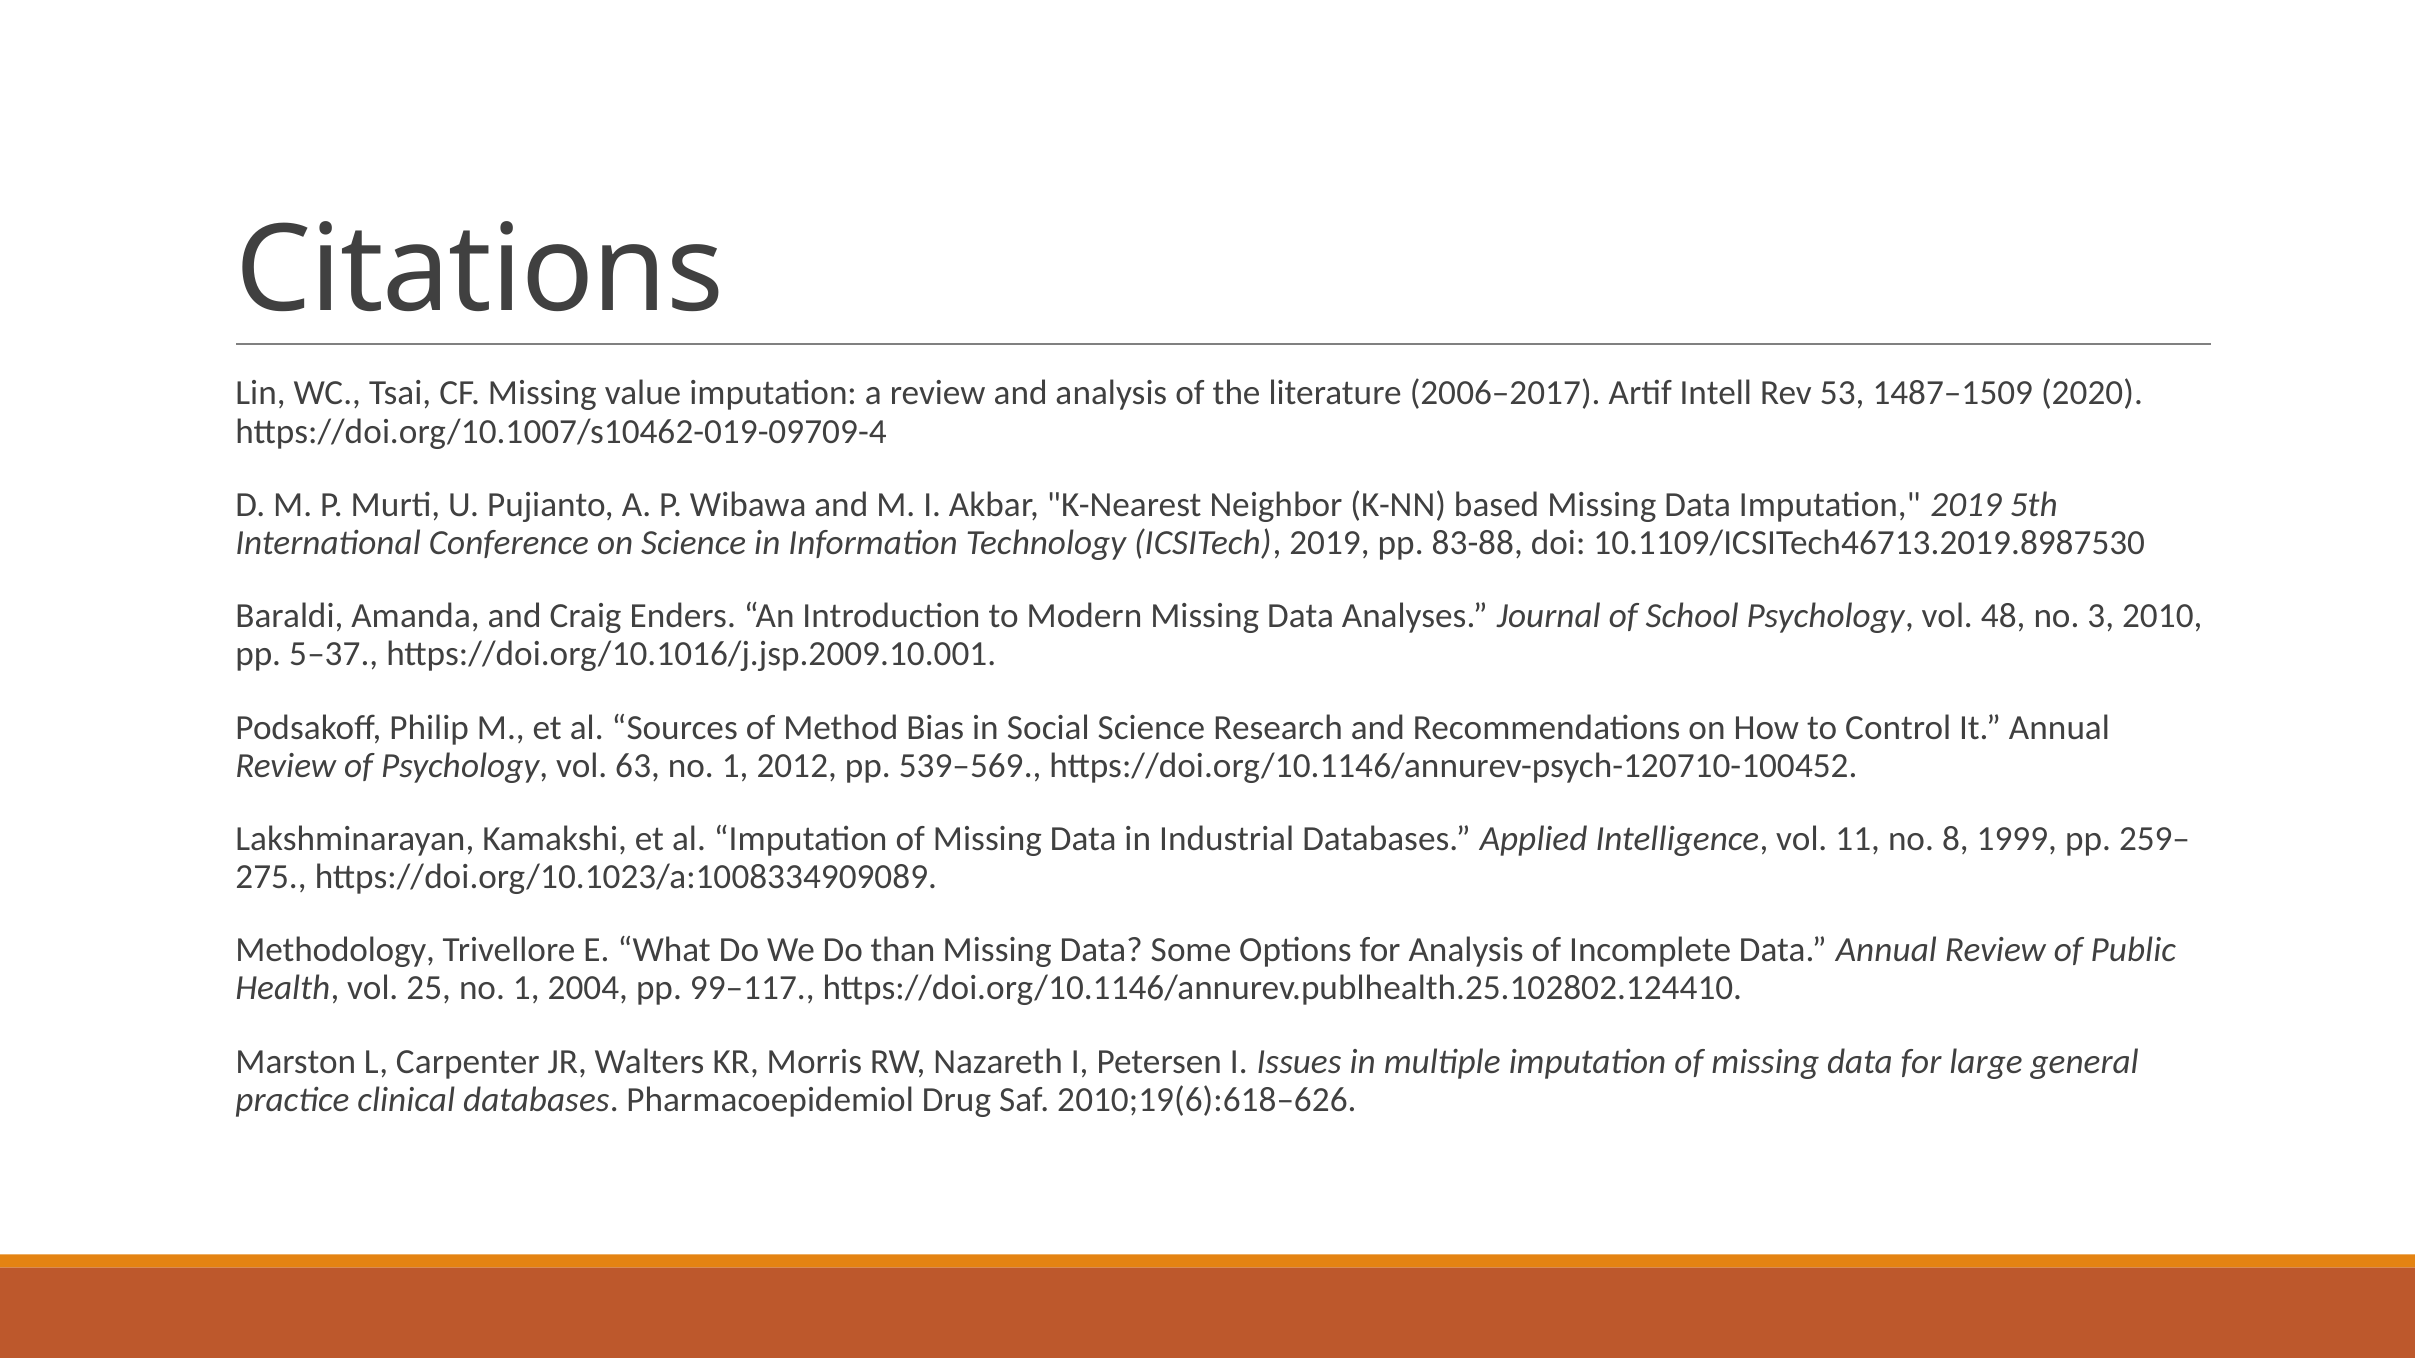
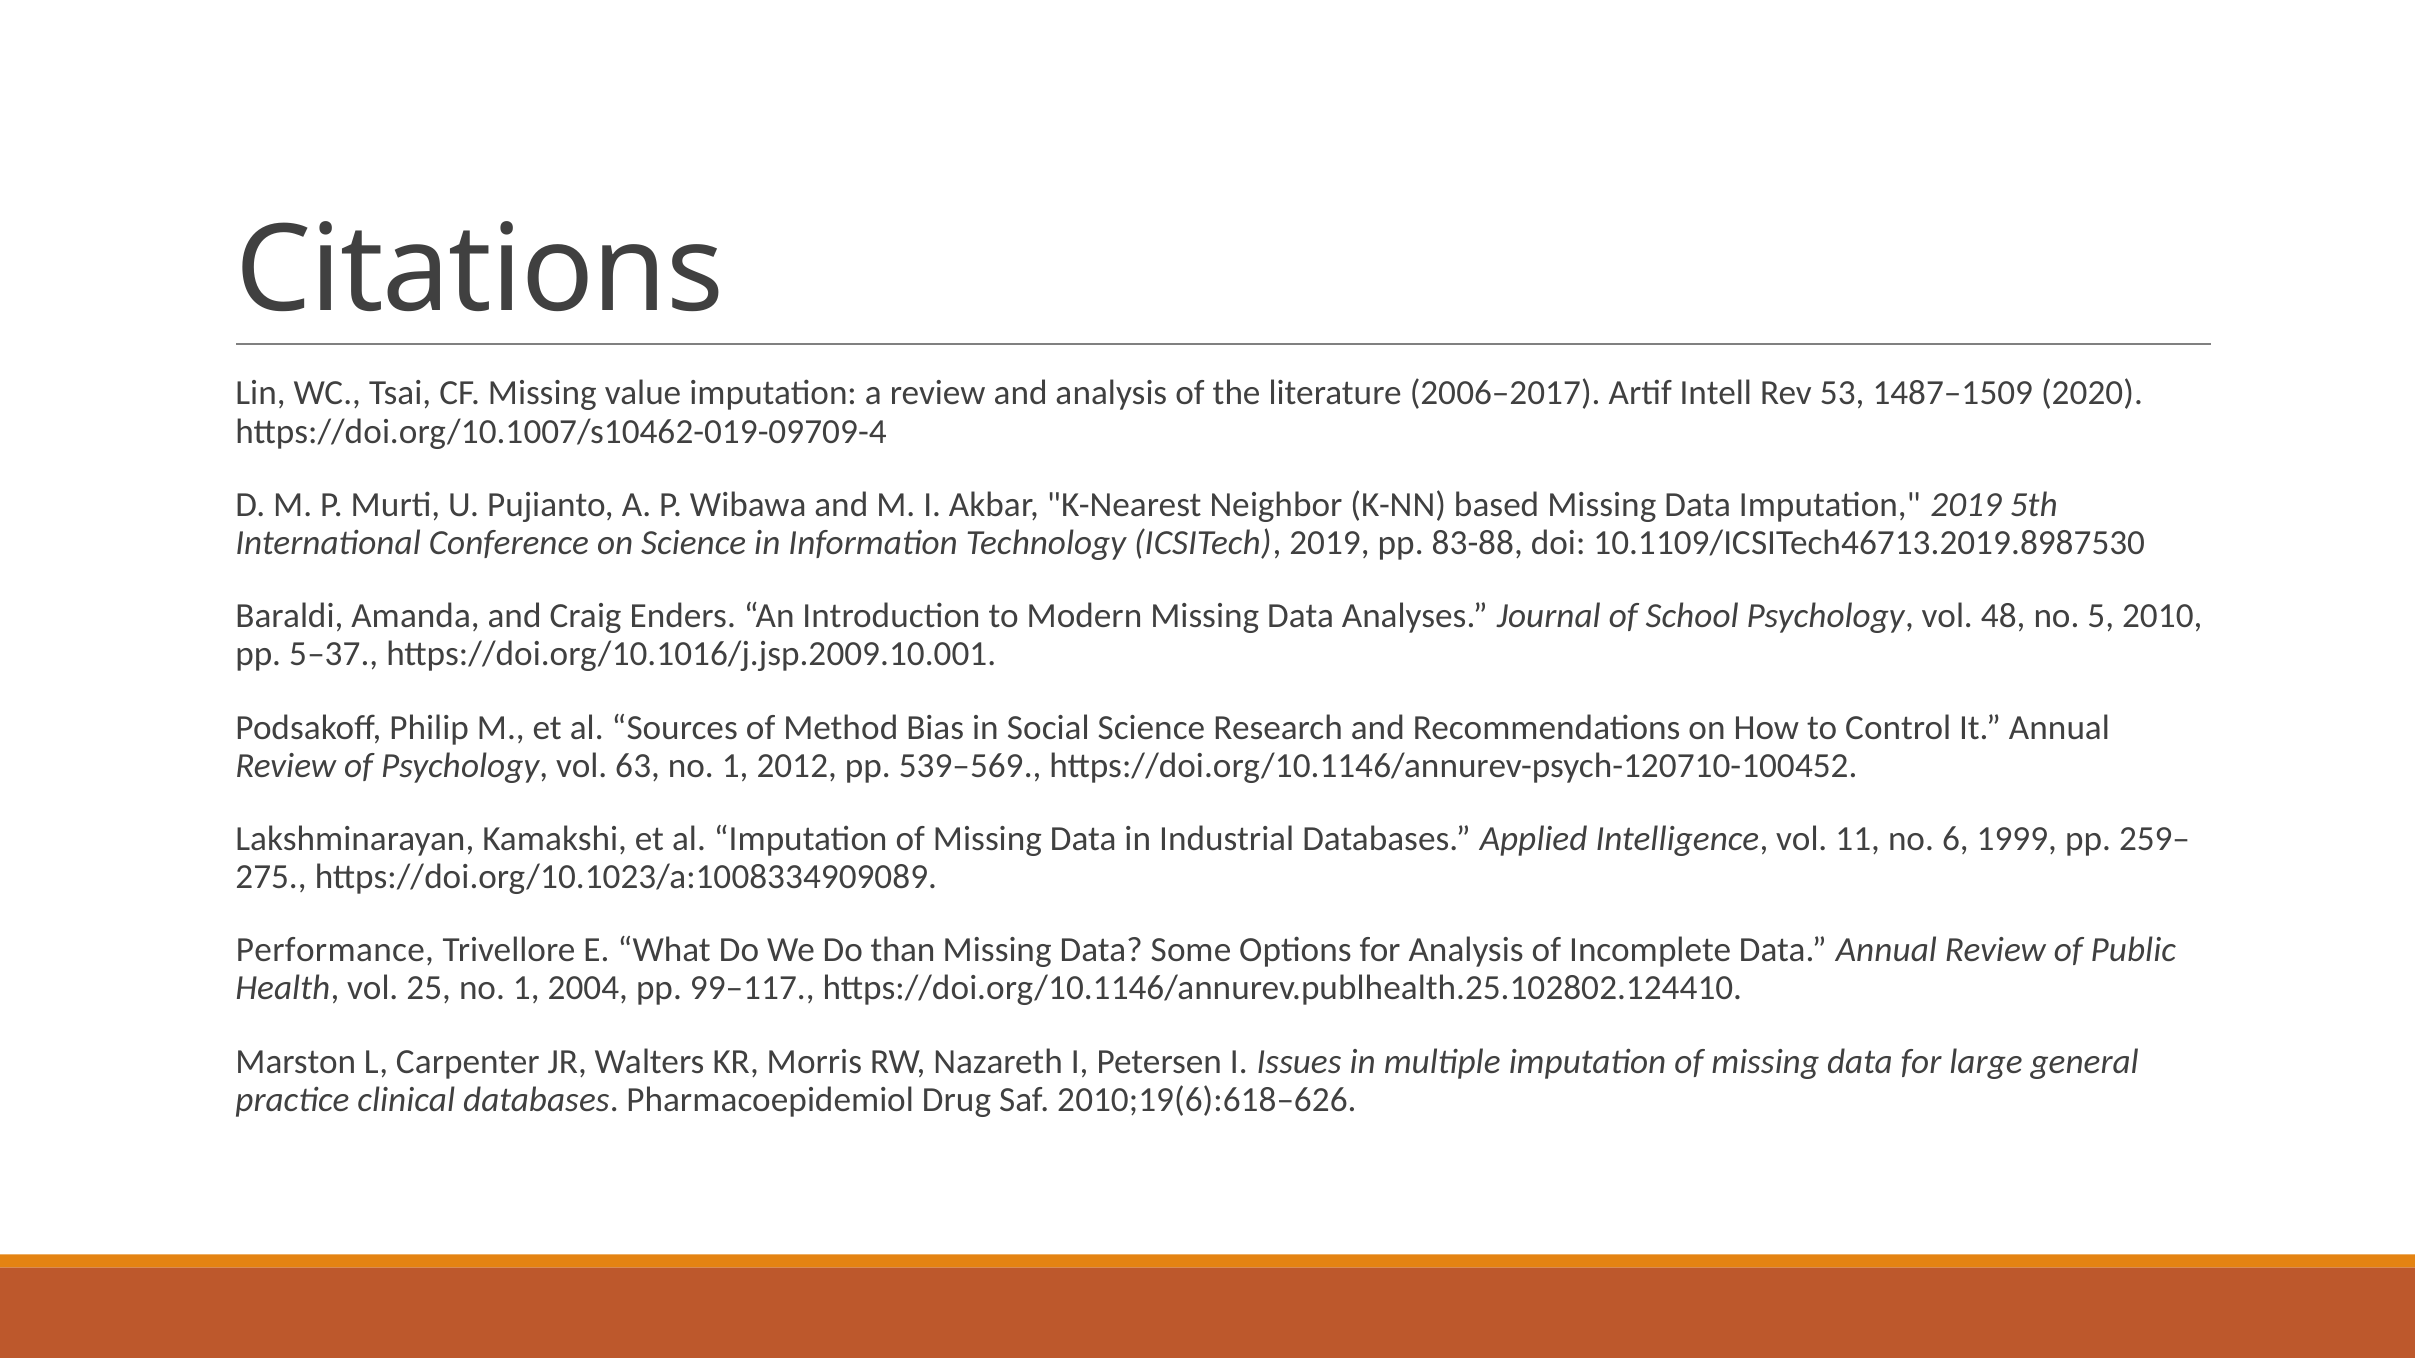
3: 3 -> 5
8: 8 -> 6
Methodology: Methodology -> Performance
